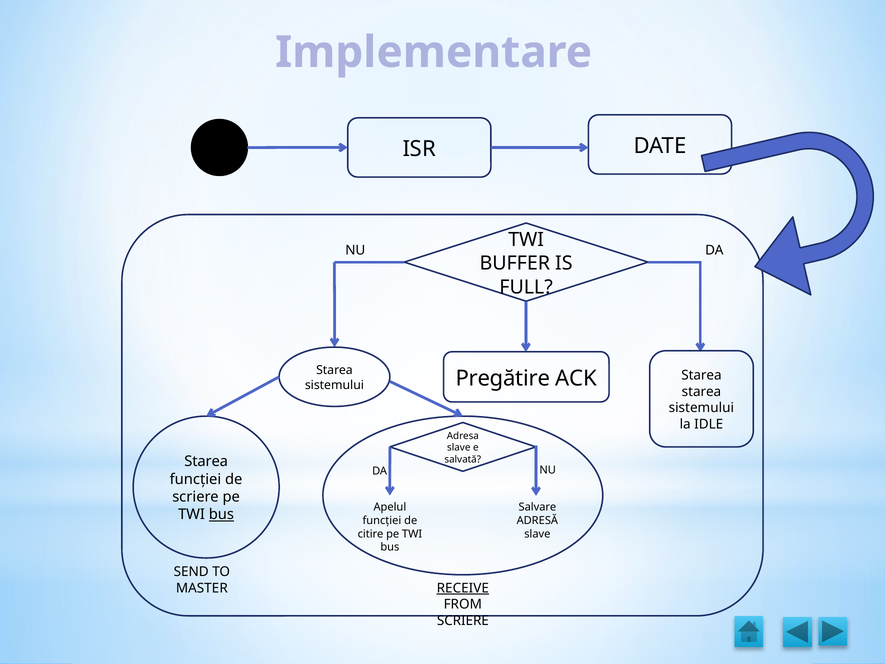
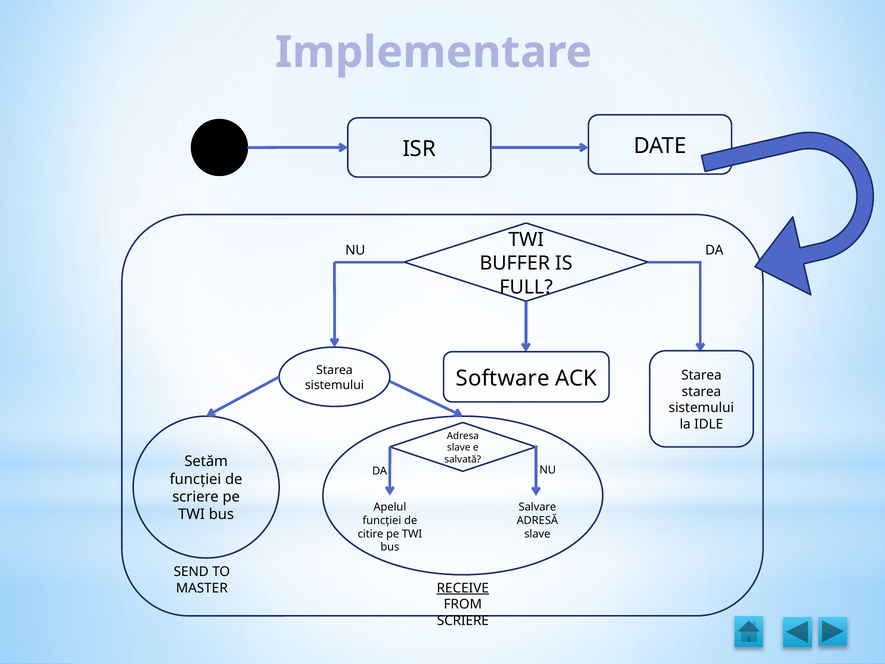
Pregătire: Pregătire -> Software
Starea at (206, 461): Starea -> Setăm
bus at (221, 514) underline: present -> none
